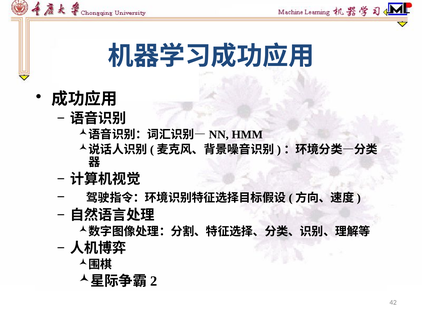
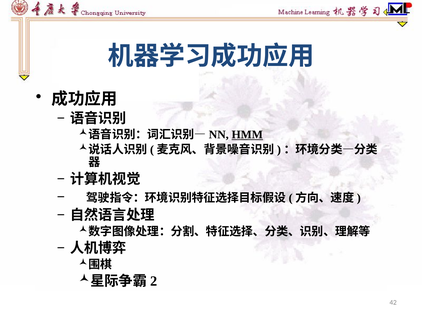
HMM underline: none -> present
